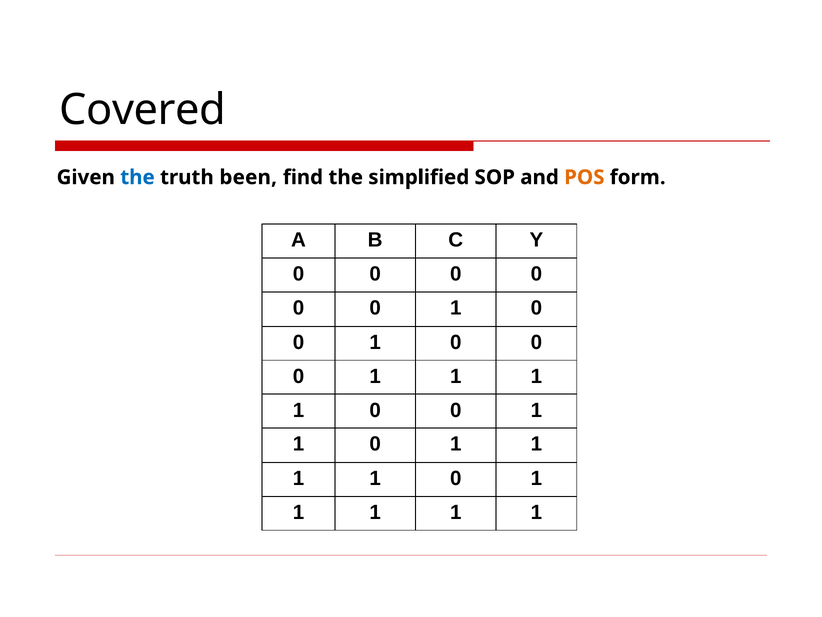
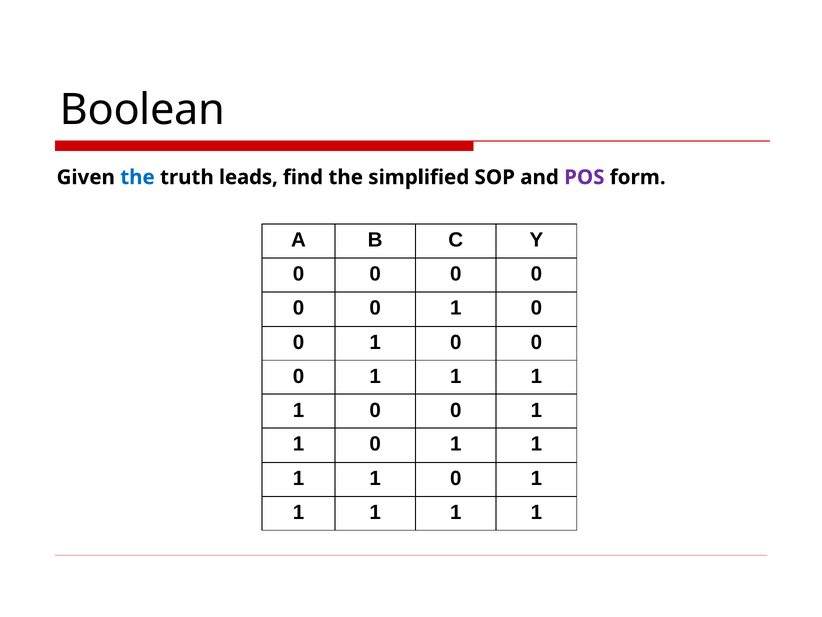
Covered: Covered -> Boolean
been: been -> leads
POS colour: orange -> purple
